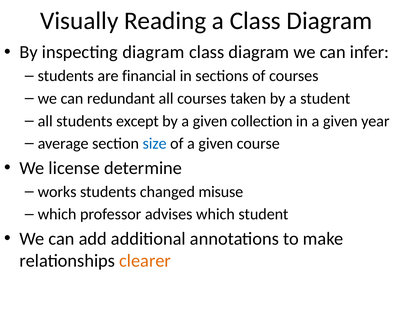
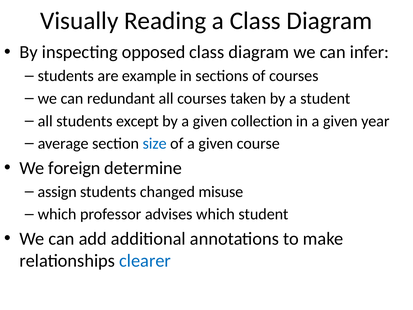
inspecting diagram: diagram -> opposed
financial: financial -> example
license: license -> foreign
works: works -> assign
clearer colour: orange -> blue
